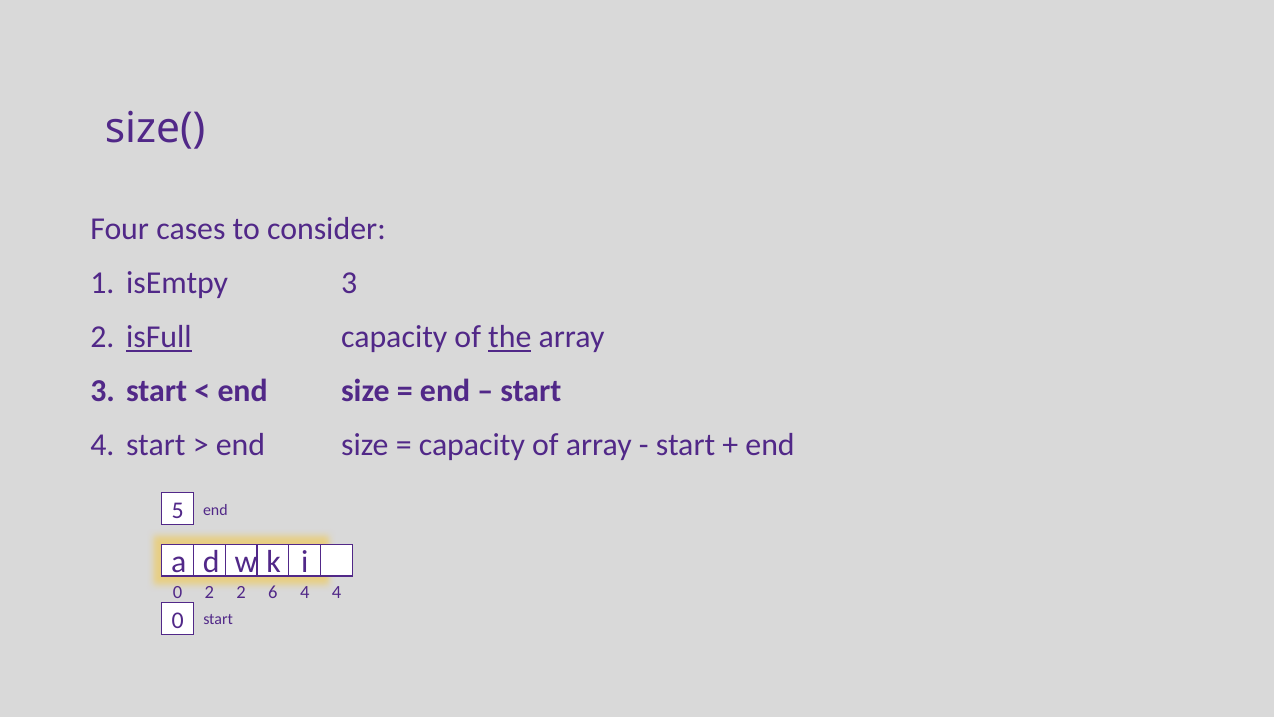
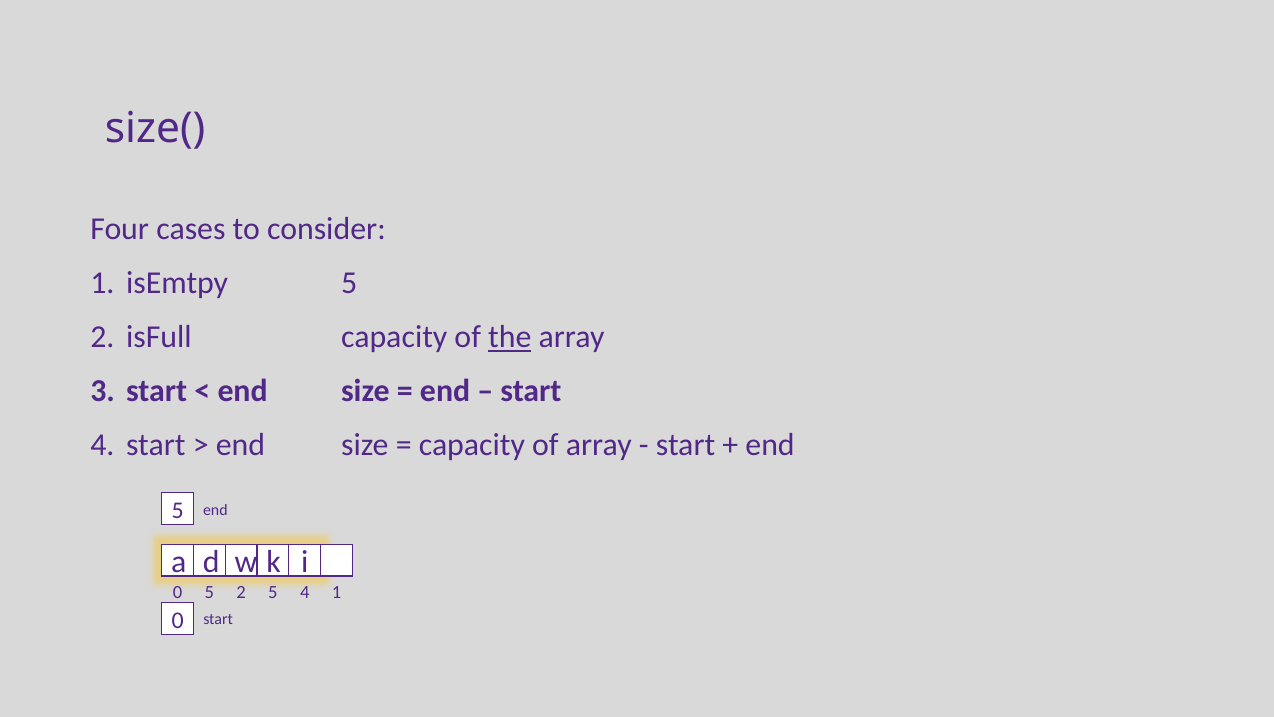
isEmtpy 3: 3 -> 5
isFull underline: present -> none
0 2: 2 -> 5
2 6: 6 -> 5
4 4: 4 -> 1
